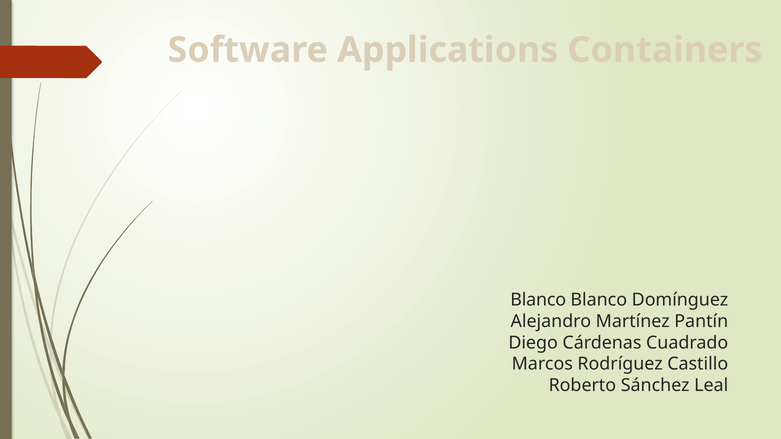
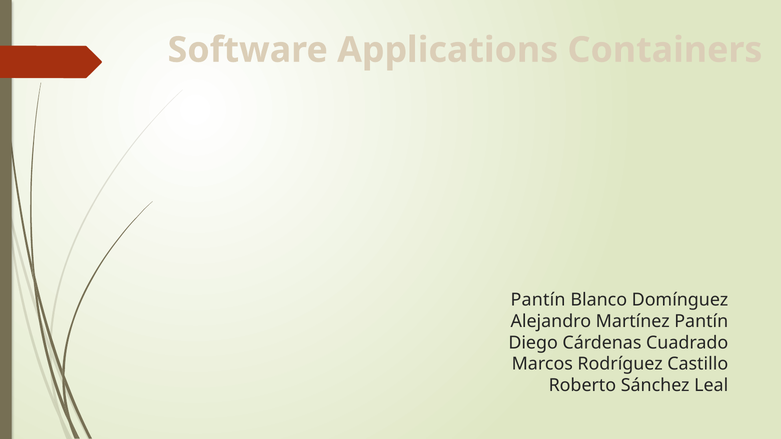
Blanco at (538, 300): Blanco -> Pantín
